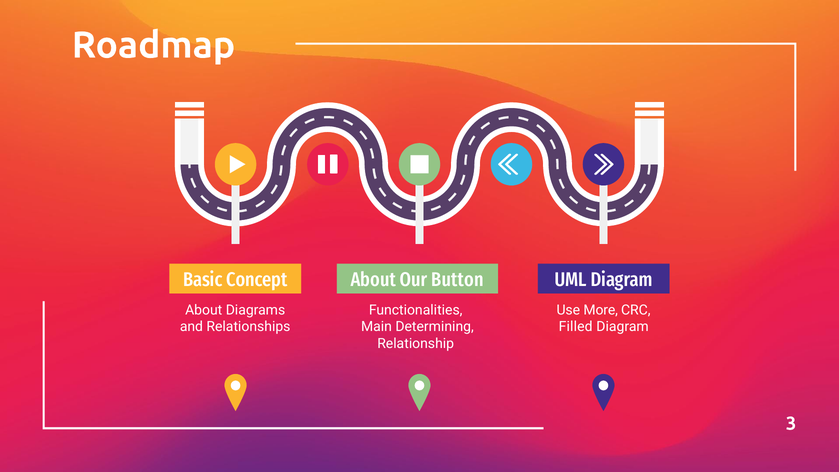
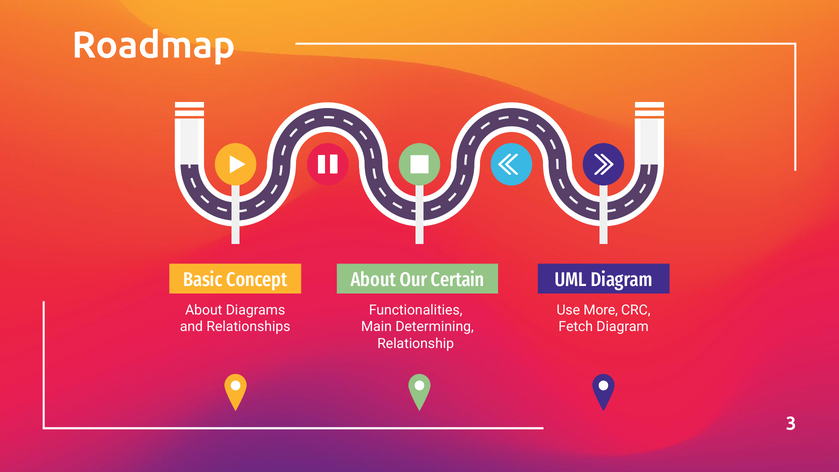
Button: Button -> Certain
Filled: Filled -> Fetch
